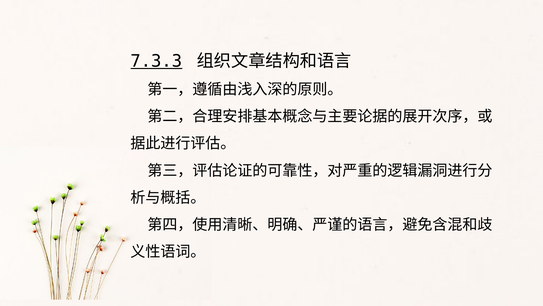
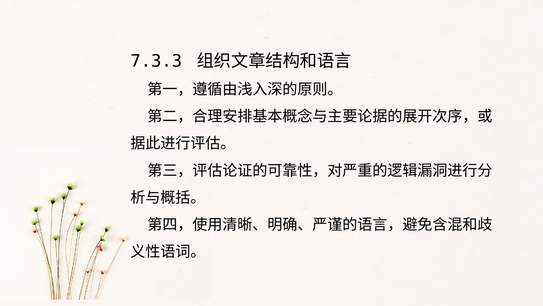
7.3.3 underline: present -> none
